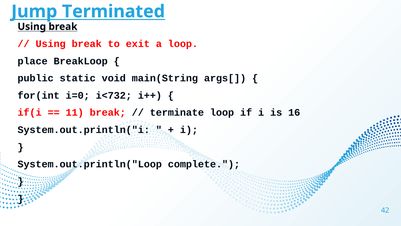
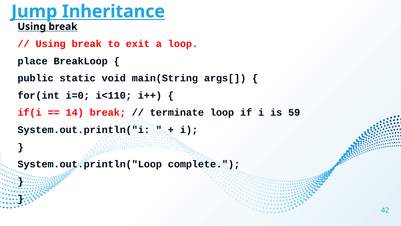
Terminated: Terminated -> Inheritance
i<732: i<732 -> i<110
11: 11 -> 14
16: 16 -> 59
